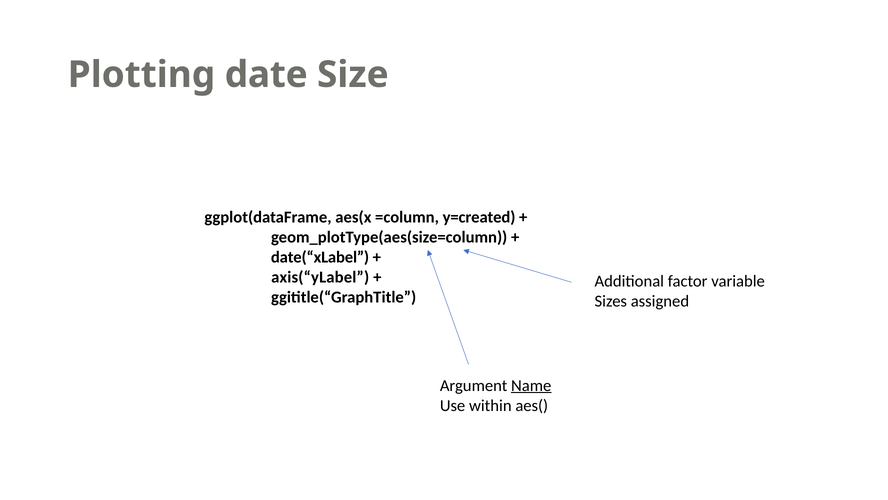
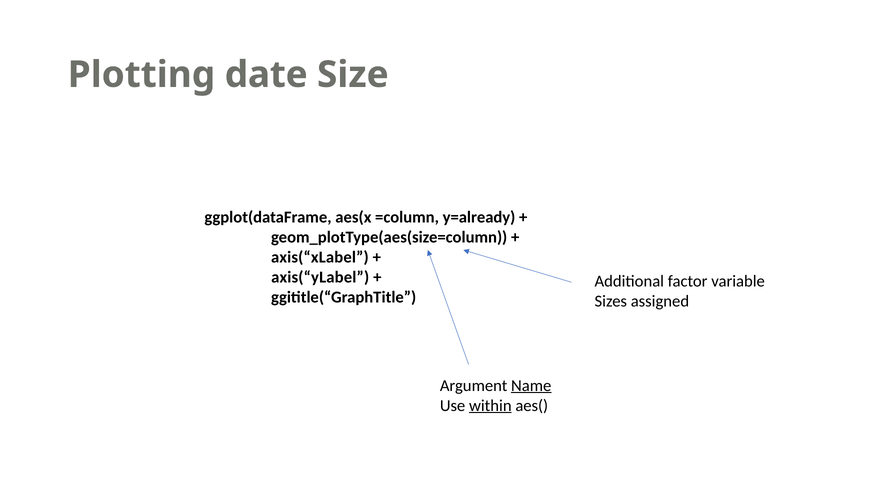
y=created: y=created -> y=already
date(“xLabel: date(“xLabel -> axis(“xLabel
within underline: none -> present
